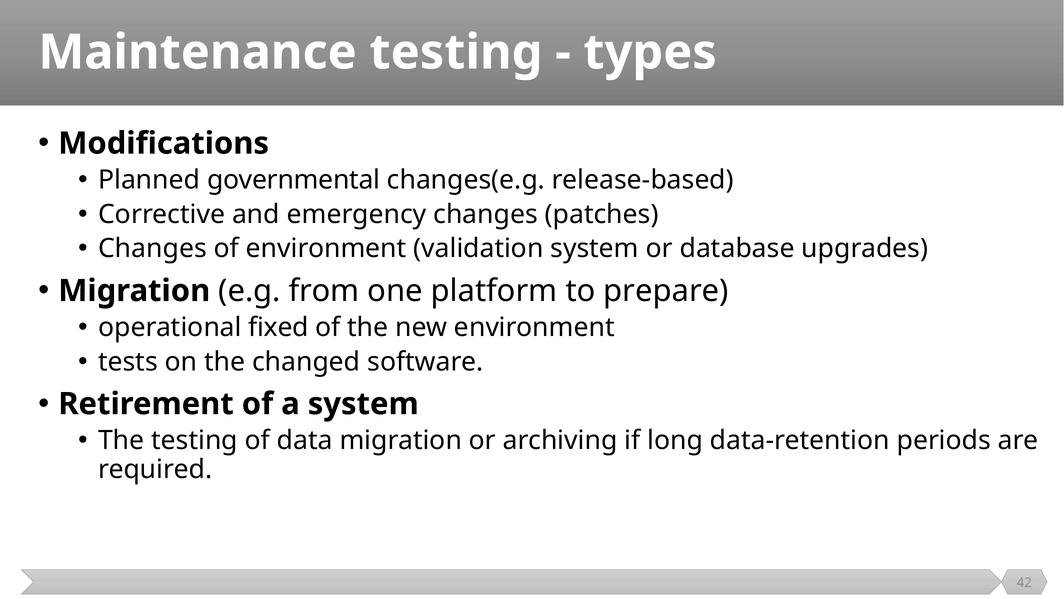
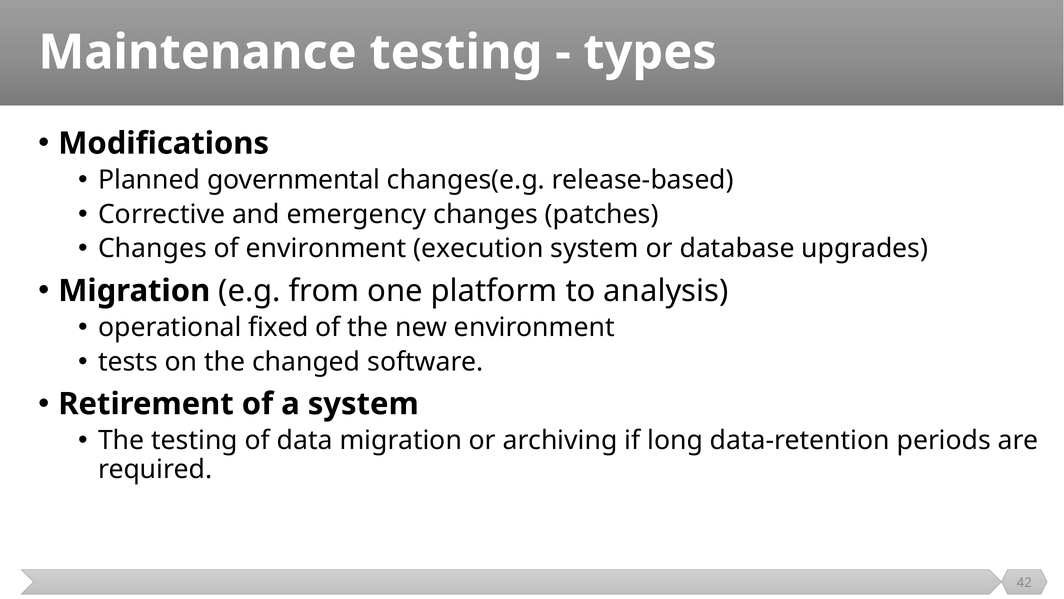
validation: validation -> execution
prepare: prepare -> analysis
